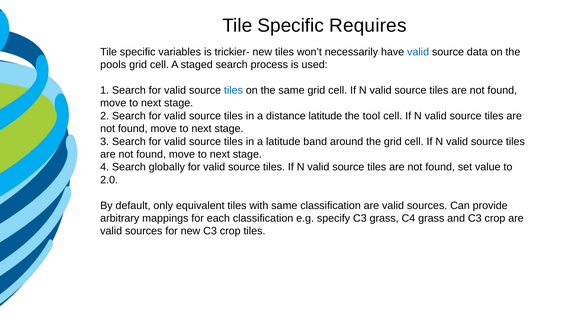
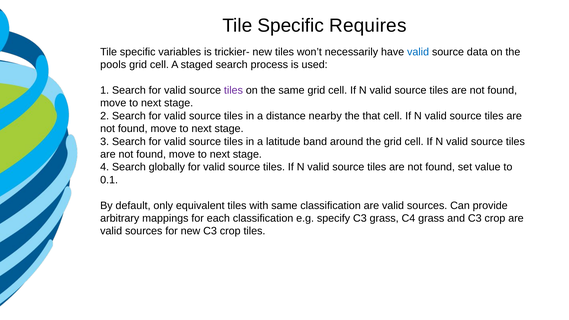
tiles at (233, 90) colour: blue -> purple
distance latitude: latitude -> nearby
tool: tool -> that
2.0: 2.0 -> 0.1
